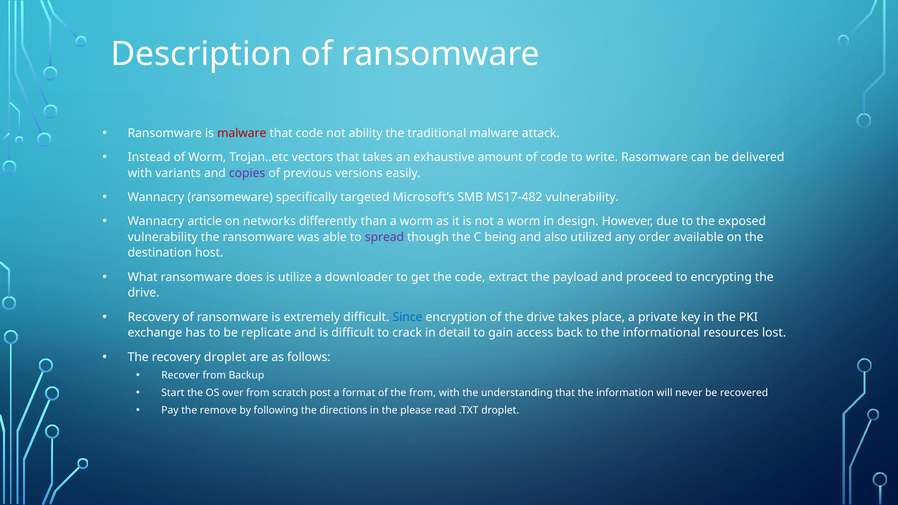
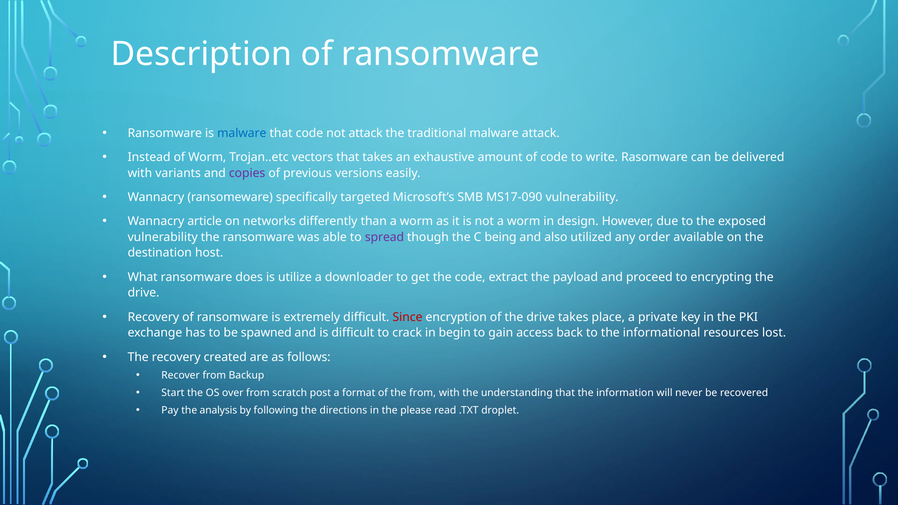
malware at (242, 133) colour: red -> blue
not ability: ability -> attack
MS17-482: MS17-482 -> MS17-090
Since colour: blue -> red
replicate: replicate -> spawned
detail: detail -> begin
recovery droplet: droplet -> created
remove: remove -> analysis
